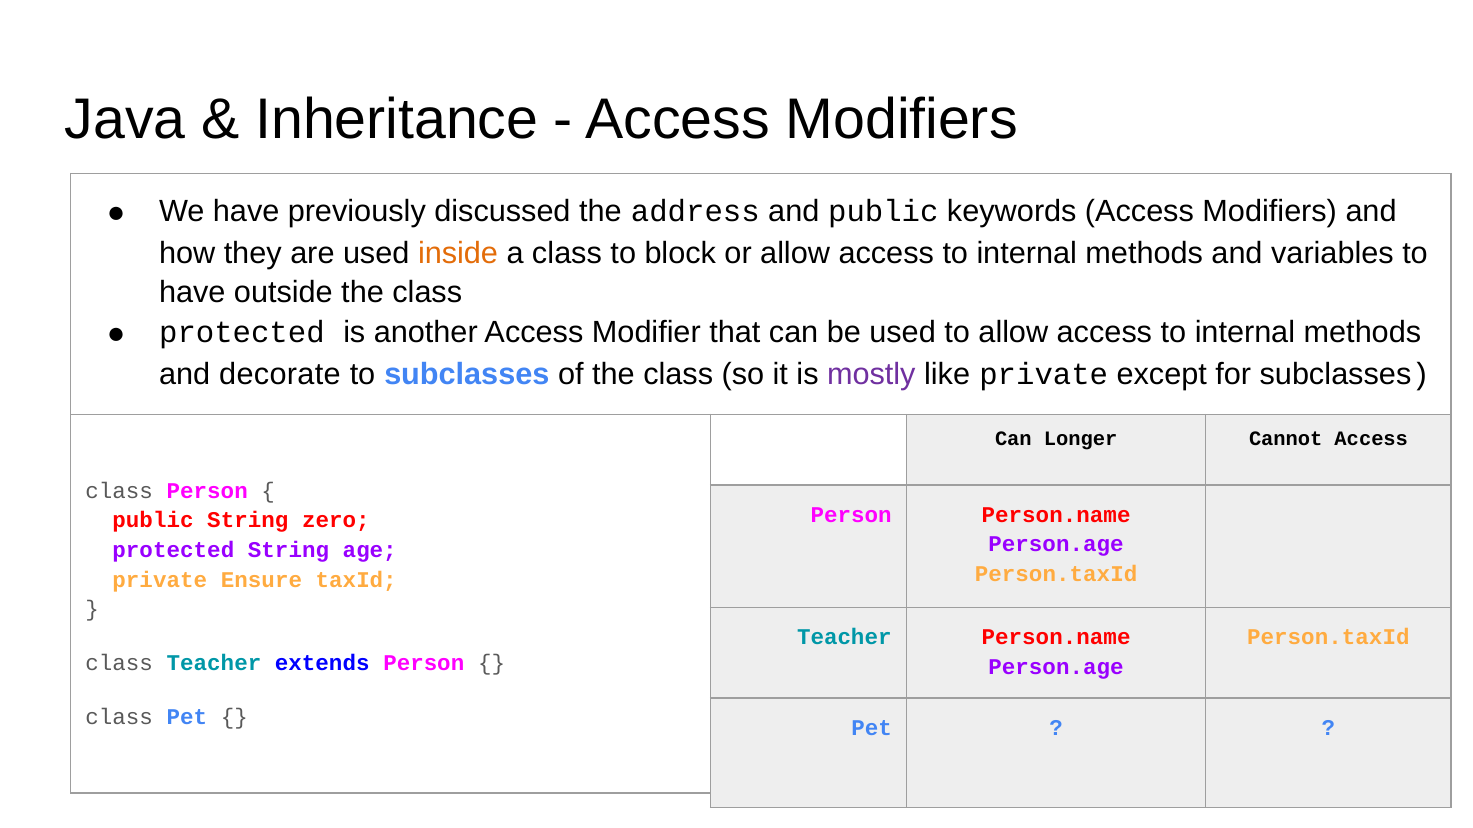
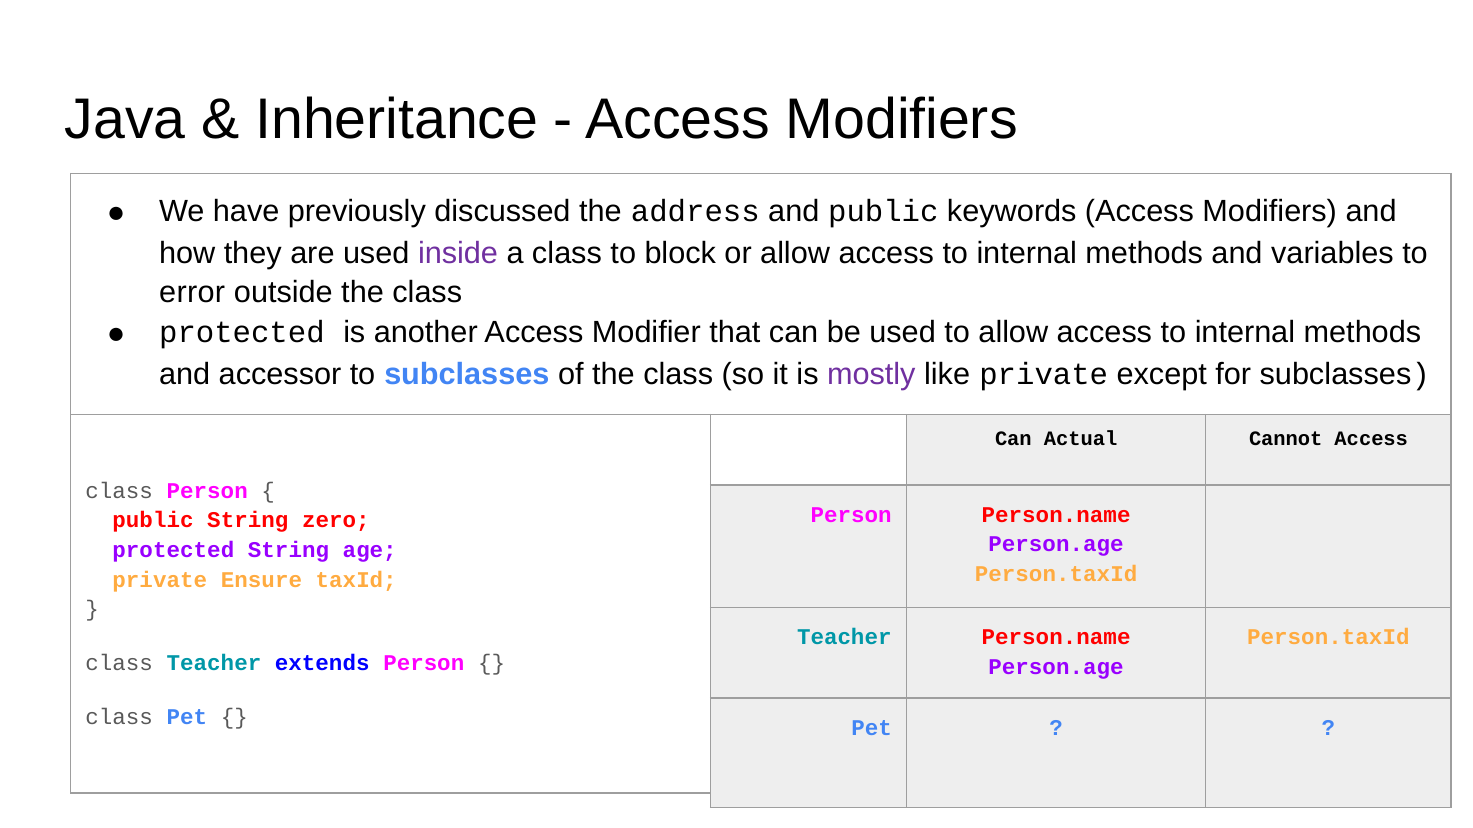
inside colour: orange -> purple
have at (192, 293): have -> error
decorate: decorate -> accessor
Longer: Longer -> Actual
